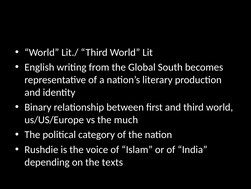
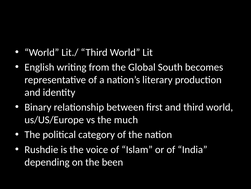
texts: texts -> been
